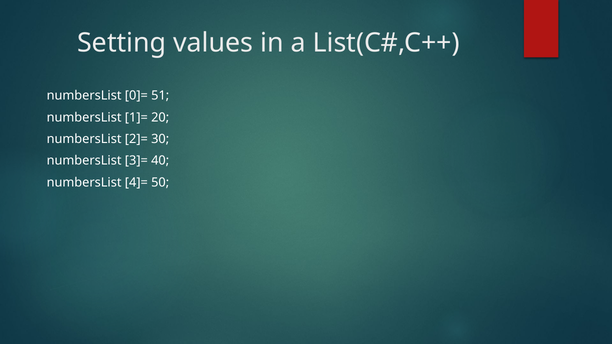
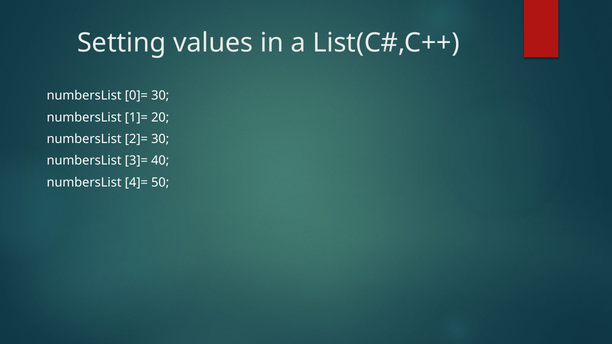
0]= 51: 51 -> 30
